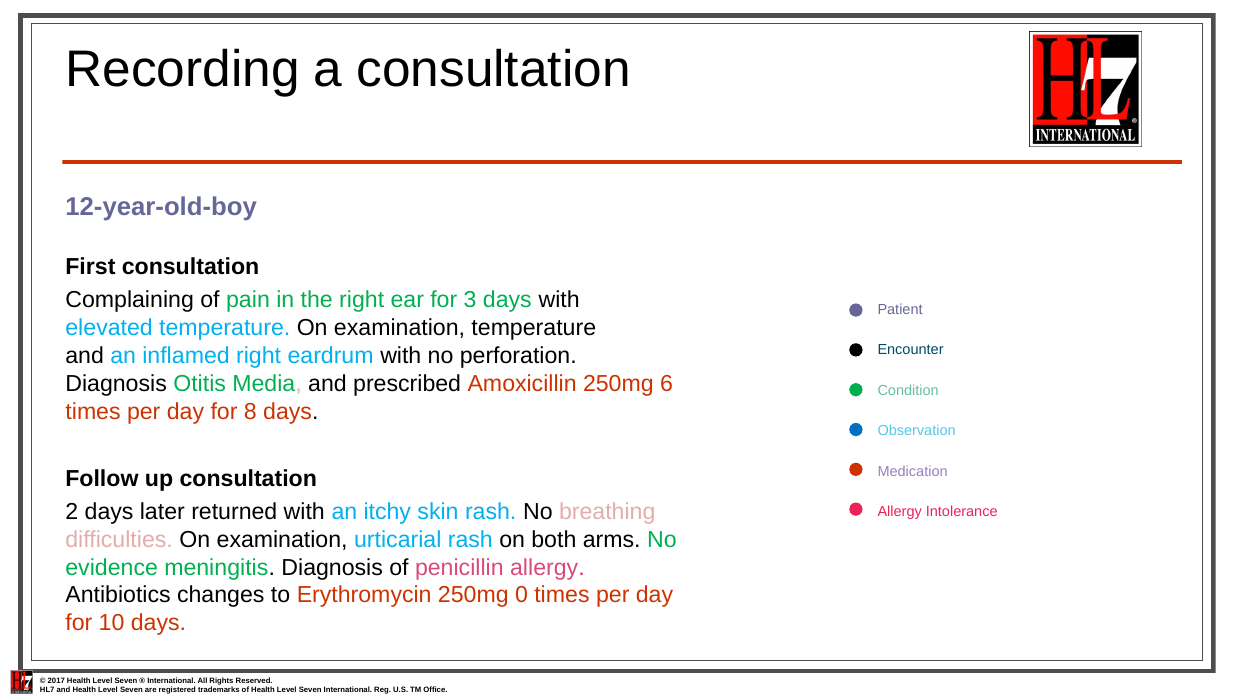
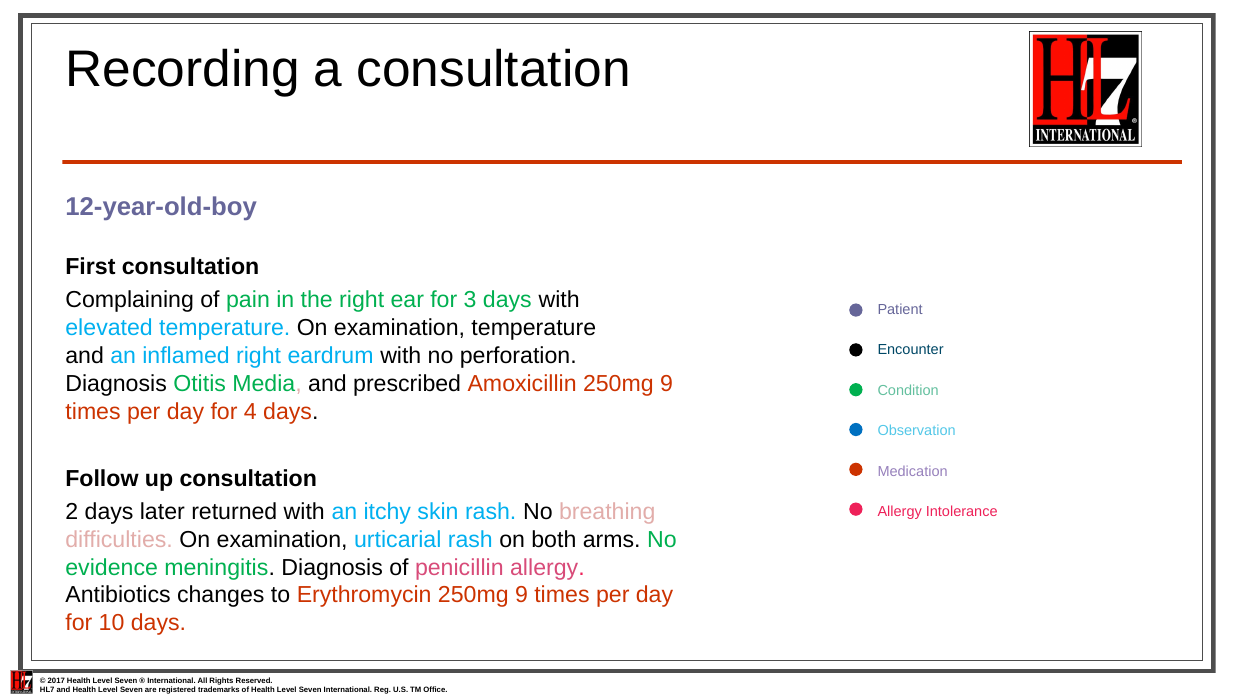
Amoxicillin 250mg 6: 6 -> 9
8: 8 -> 4
Erythromycin 250mg 0: 0 -> 9
